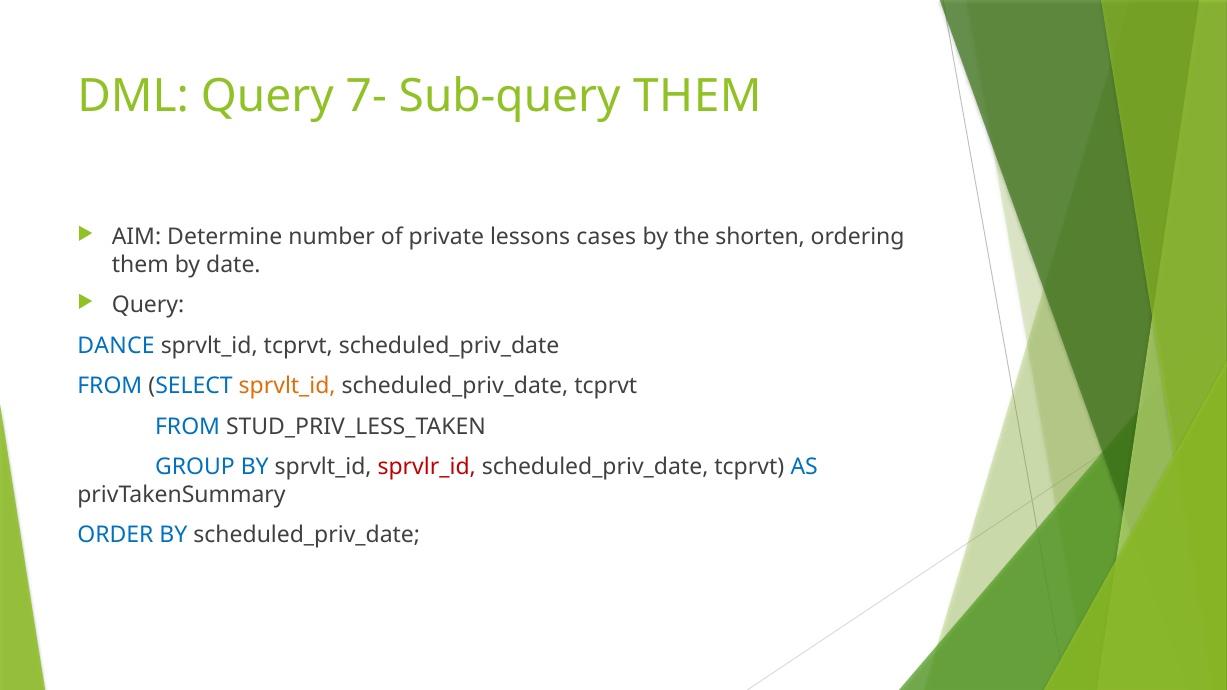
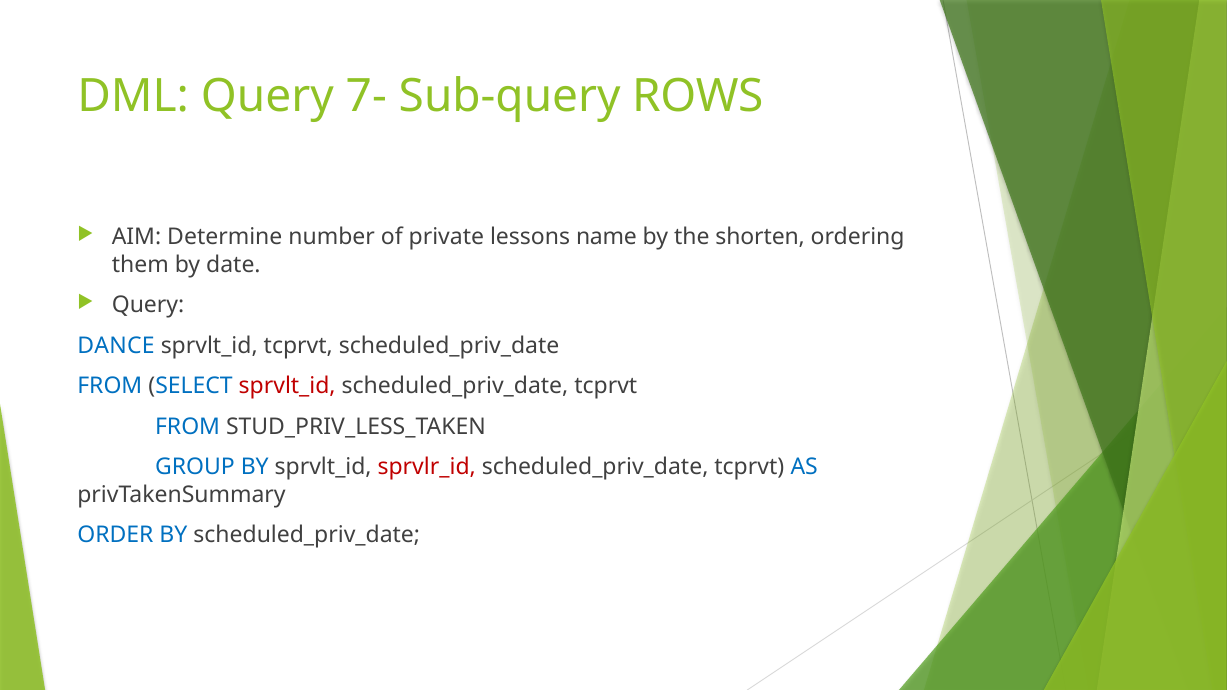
Sub-query THEM: THEM -> ROWS
cases: cases -> name
sprvlt_id at (287, 386) colour: orange -> red
